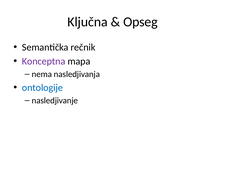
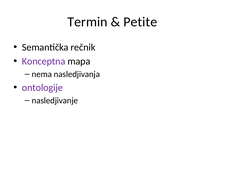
Ključna: Ključna -> Termin
Opseg: Opseg -> Petite
ontologije colour: blue -> purple
